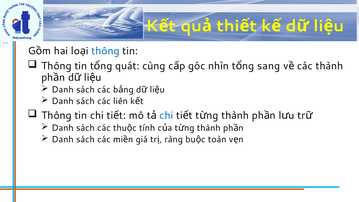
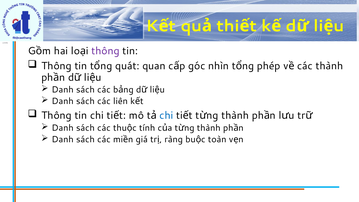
thông at (106, 51) colour: blue -> purple
cùng: cùng -> quan
sang: sang -> phép
